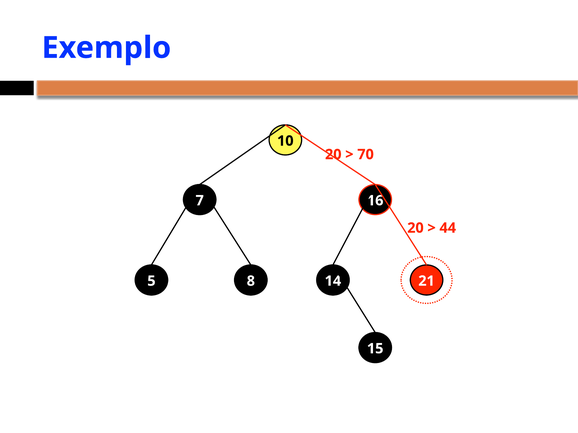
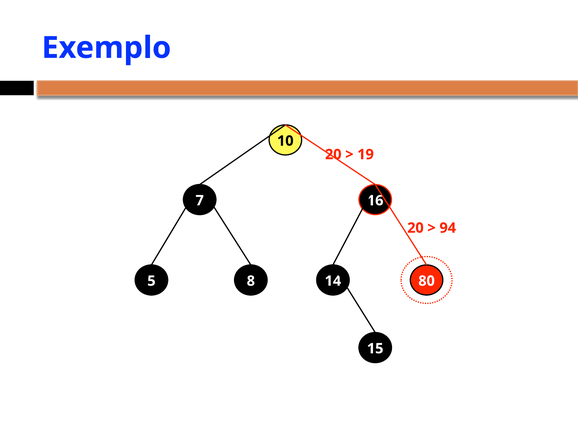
70: 70 -> 19
44: 44 -> 94
21: 21 -> 80
